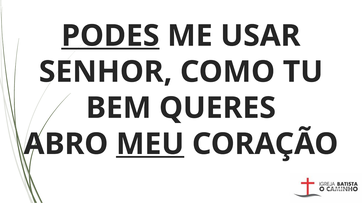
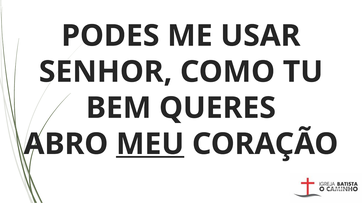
PODES underline: present -> none
